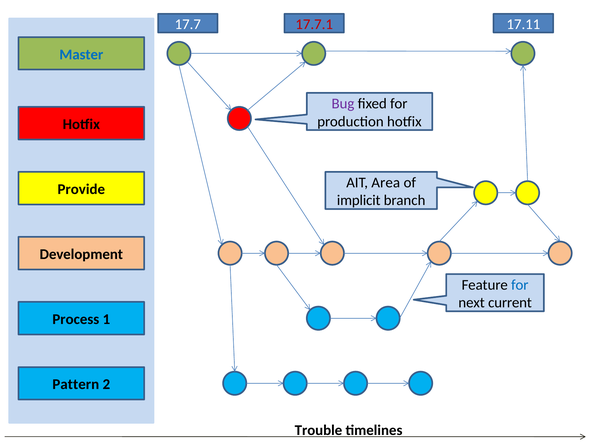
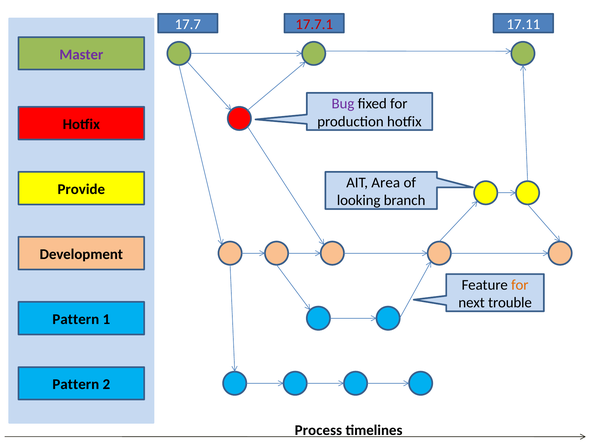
Master colour: blue -> purple
implicit: implicit -> looking
for at (520, 285) colour: blue -> orange
current: current -> trouble
Process at (76, 319): Process -> Pattern
Trouble: Trouble -> Process
